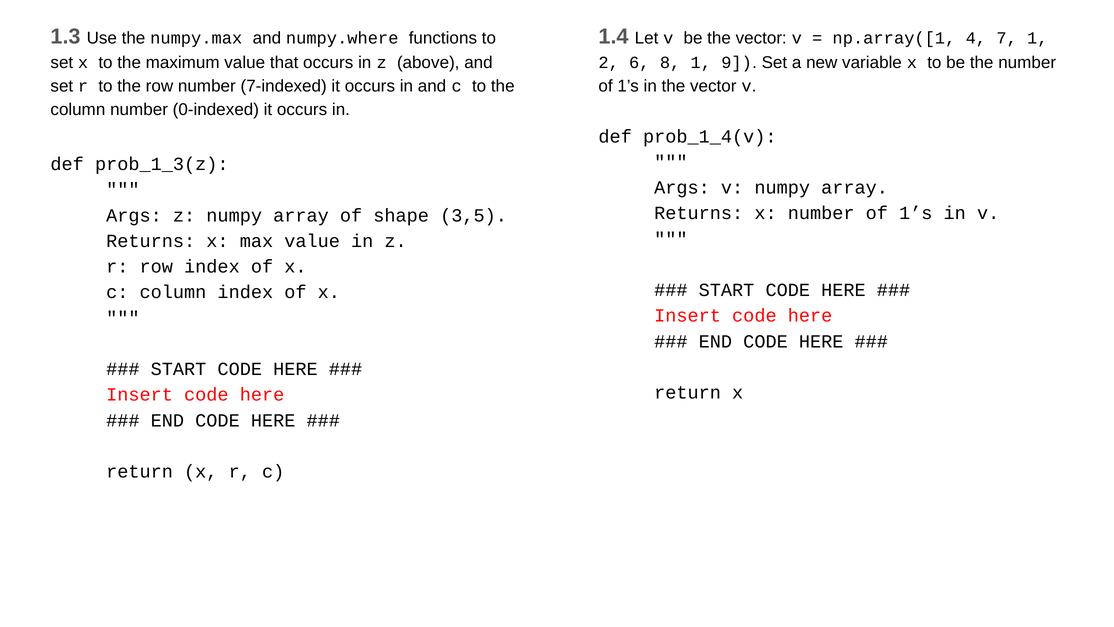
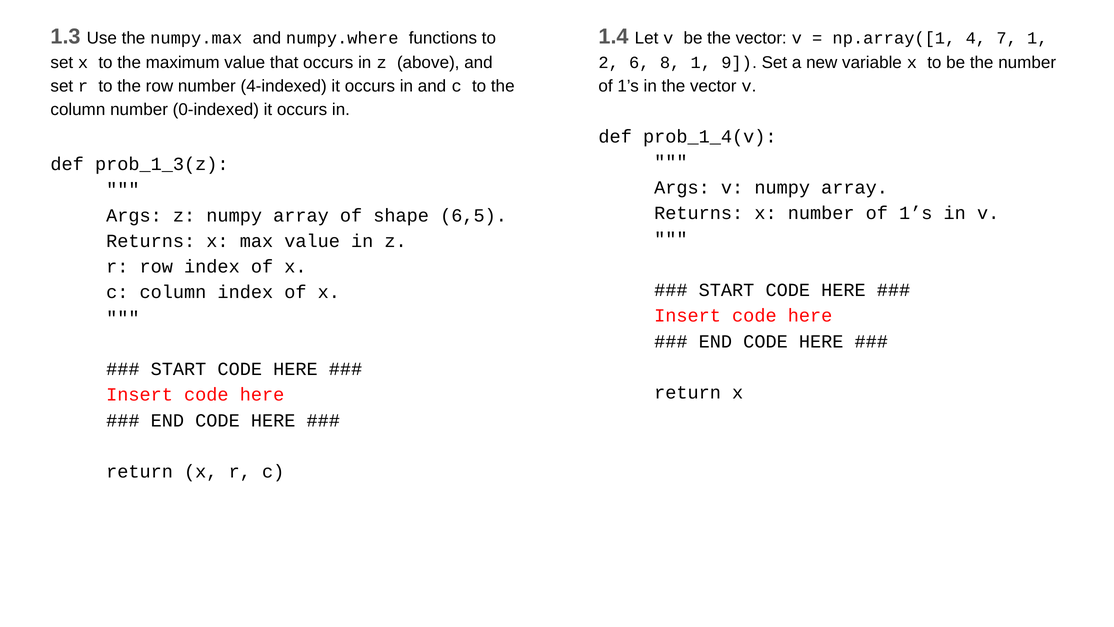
7-indexed: 7-indexed -> 4-indexed
3,5: 3,5 -> 6,5
